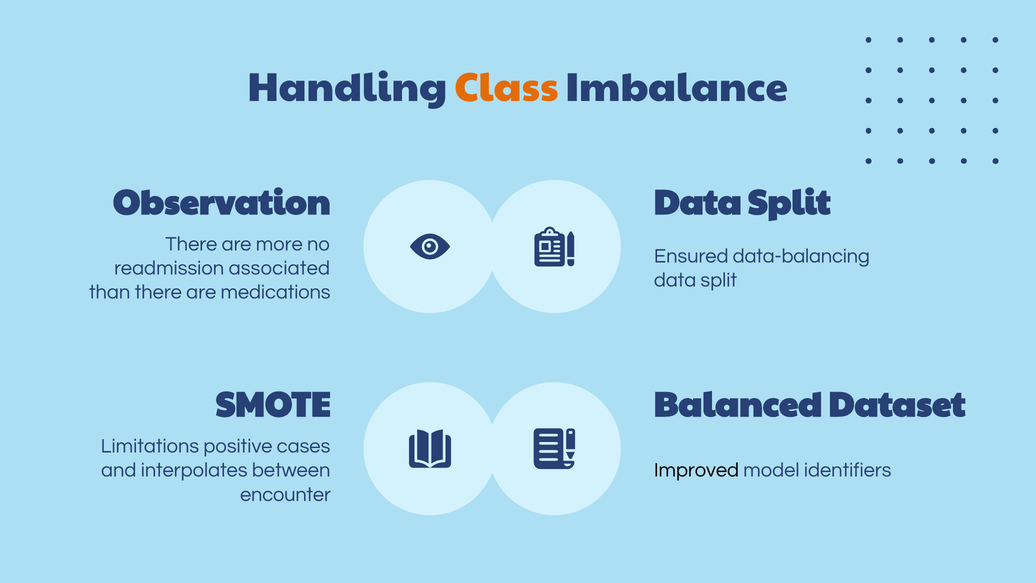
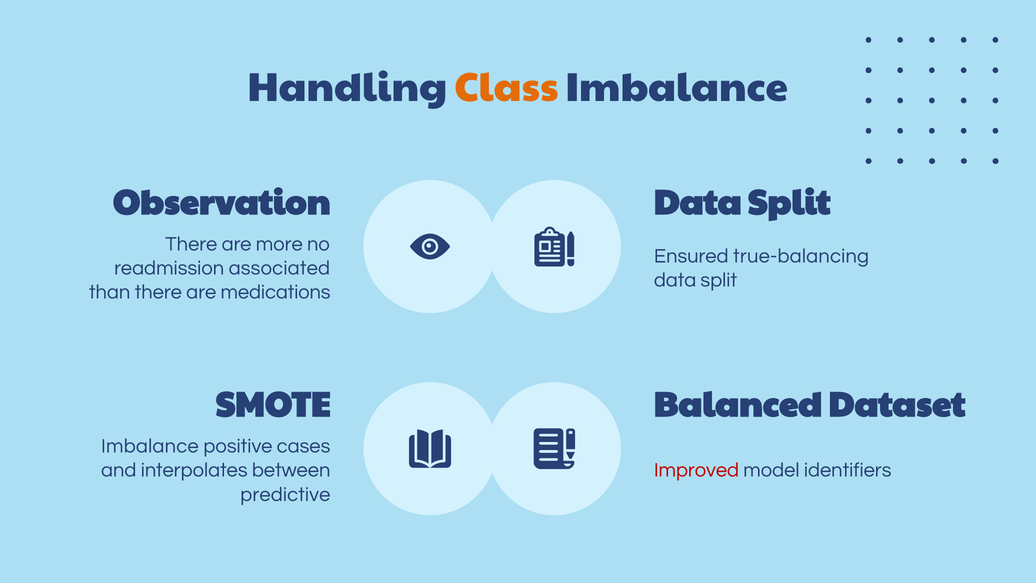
data-balancing: data-balancing -> true-balancing
Limitations at (150, 446): Limitations -> Imbalance
Improved colour: black -> red
encounter: encounter -> predictive
